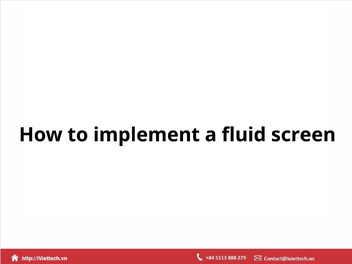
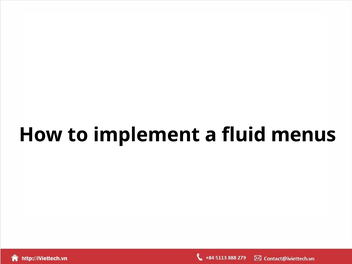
screen: screen -> menus
